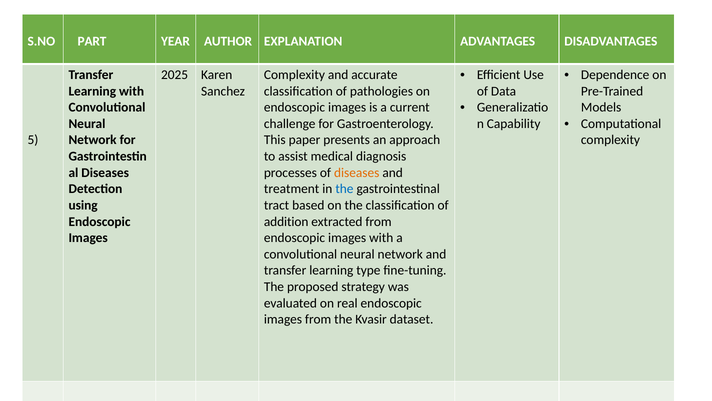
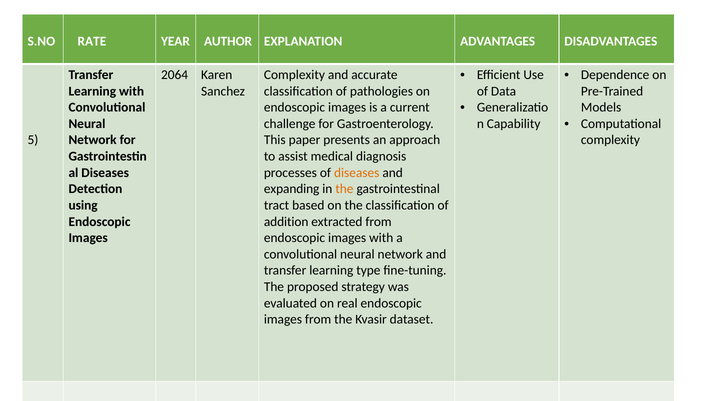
PART: PART -> RATE
2025: 2025 -> 2064
treatment: treatment -> expanding
the at (344, 189) colour: blue -> orange
